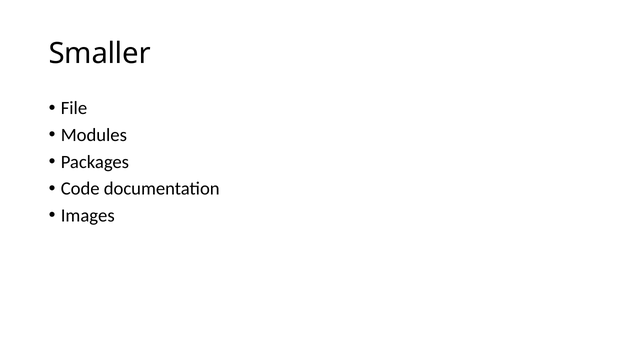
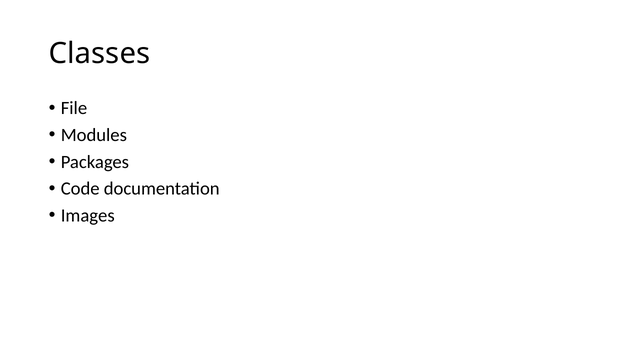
Smaller: Smaller -> Classes
